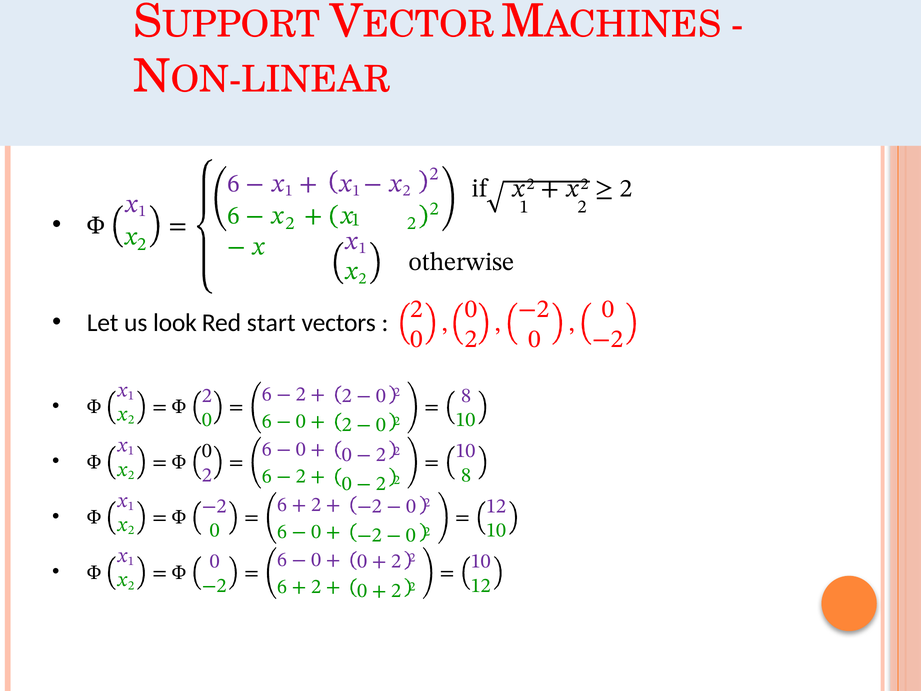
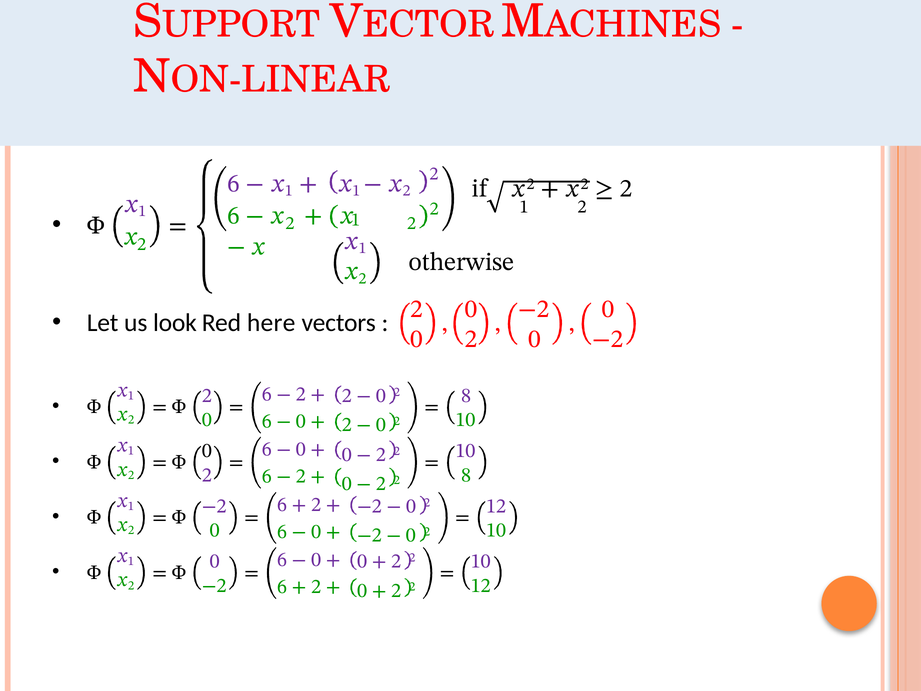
start: start -> here
